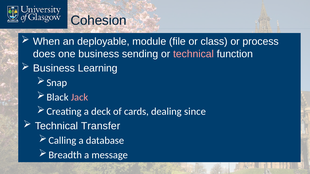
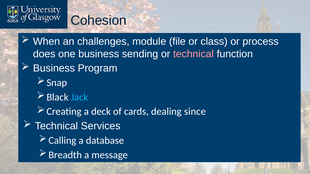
deployable: deployable -> challenges
Learning: Learning -> Program
Jack colour: pink -> light blue
Transfer: Transfer -> Services
